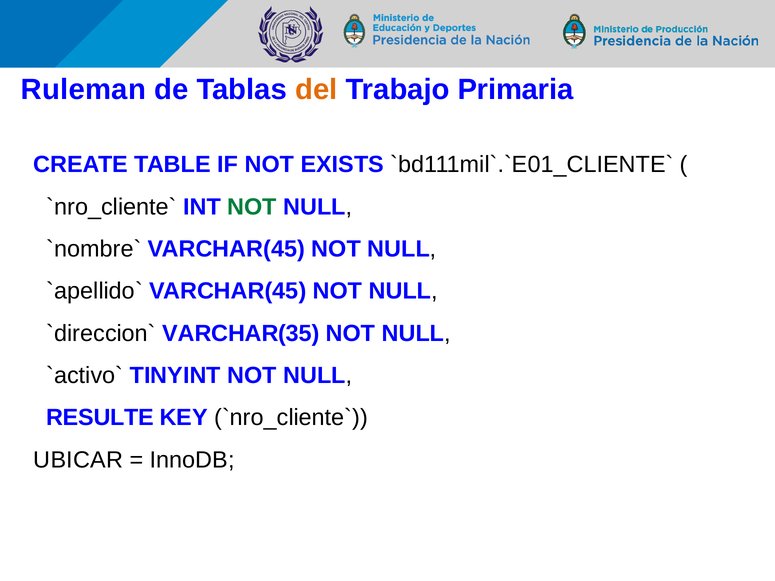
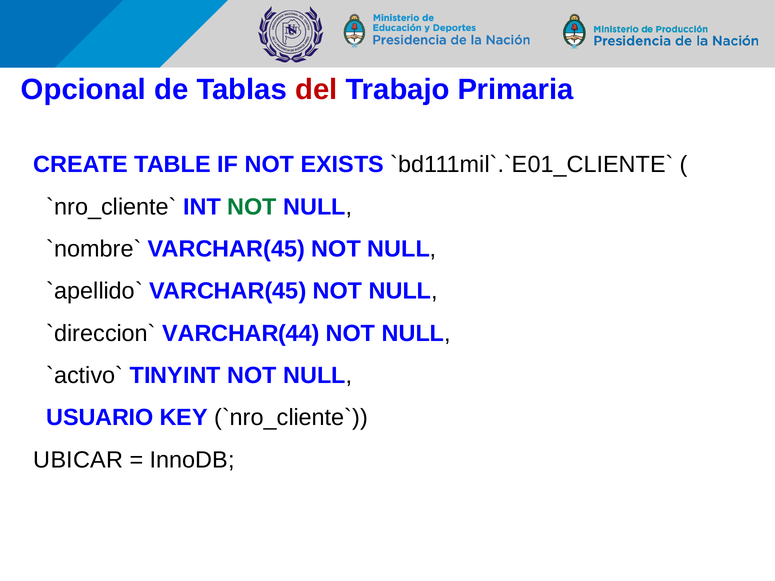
Ruleman: Ruleman -> Opcional
del colour: orange -> red
VARCHAR(35: VARCHAR(35 -> VARCHAR(44
RESULTE: RESULTE -> USUARIO
